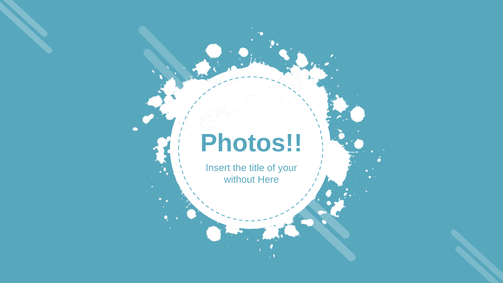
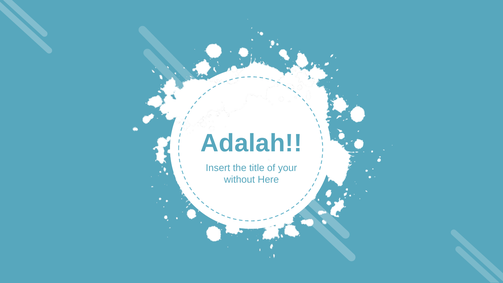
Photos: Photos -> Adalah
